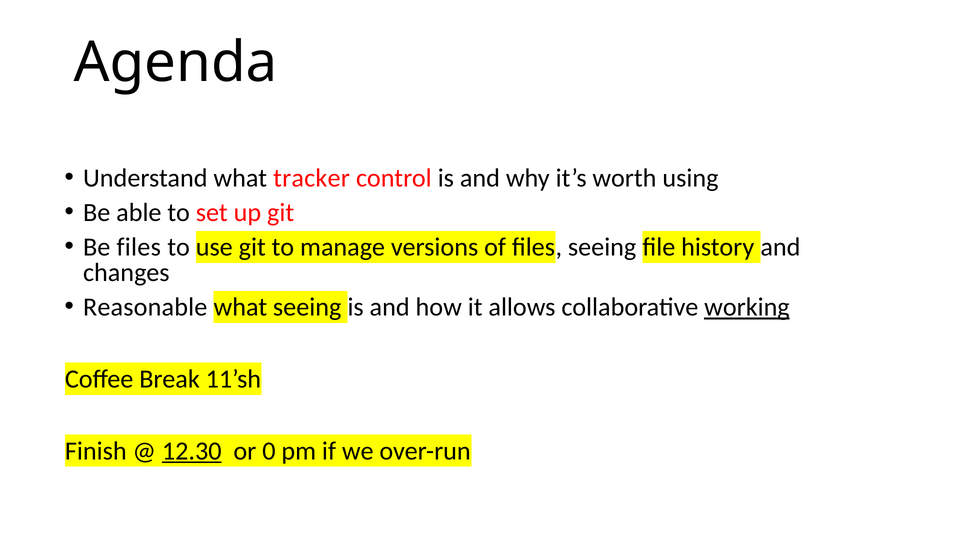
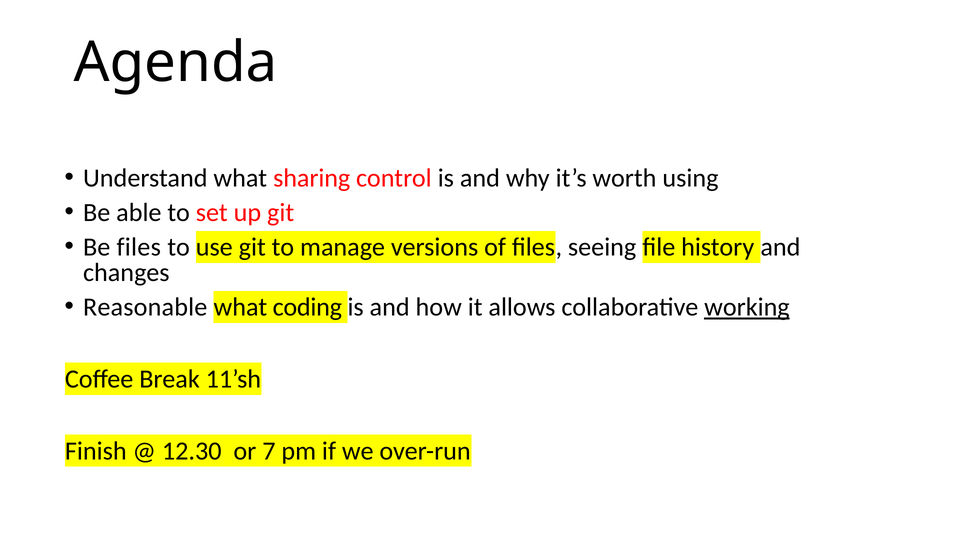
tracker: tracker -> sharing
what seeing: seeing -> coding
12.30 underline: present -> none
0: 0 -> 7
